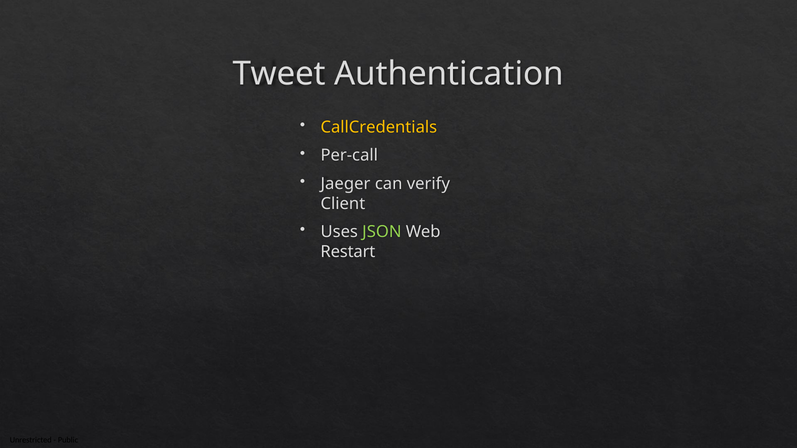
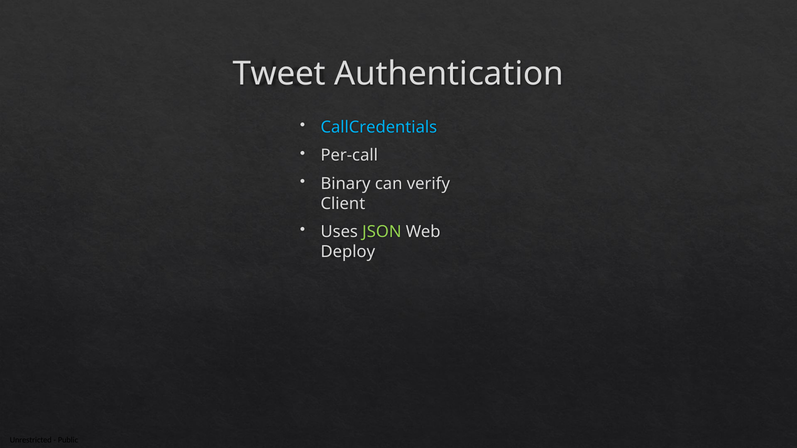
CallCredentials colour: yellow -> light blue
Jaeger: Jaeger -> Binary
Restart: Restart -> Deploy
